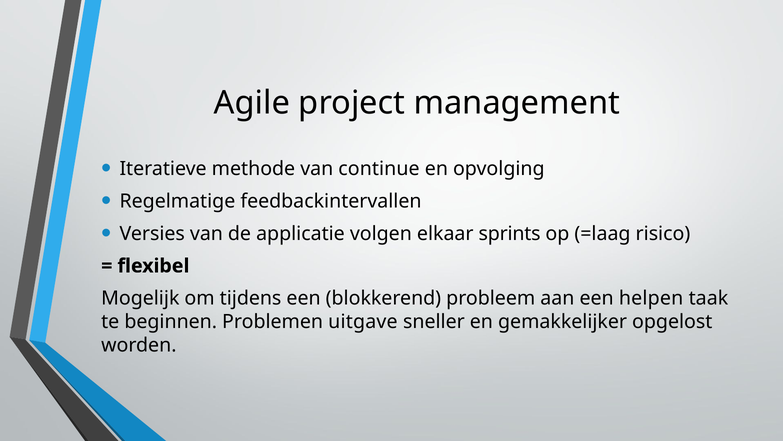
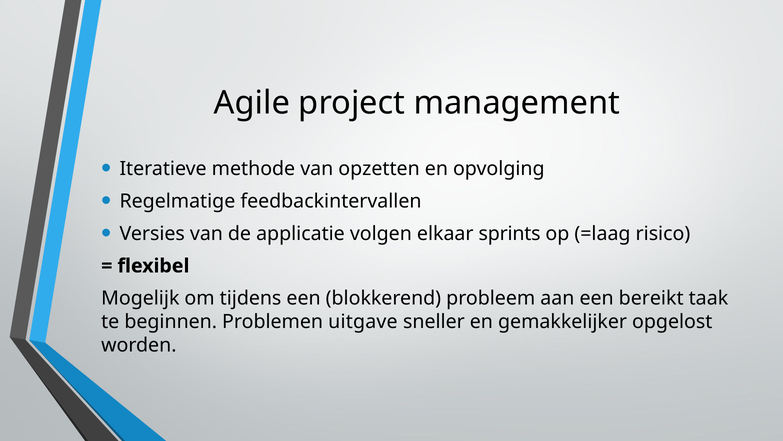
continue: continue -> opzetten
helpen: helpen -> bereikt
